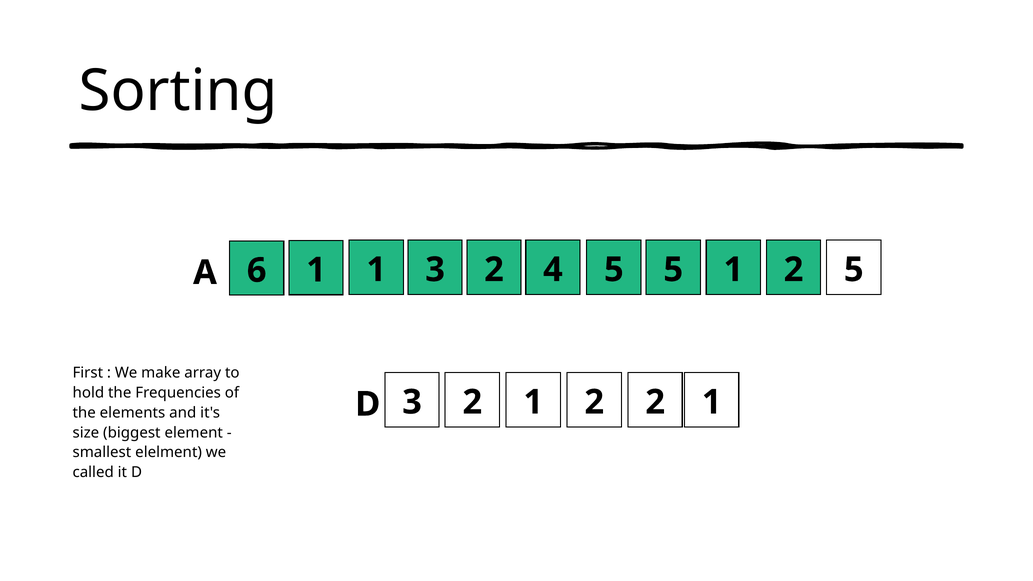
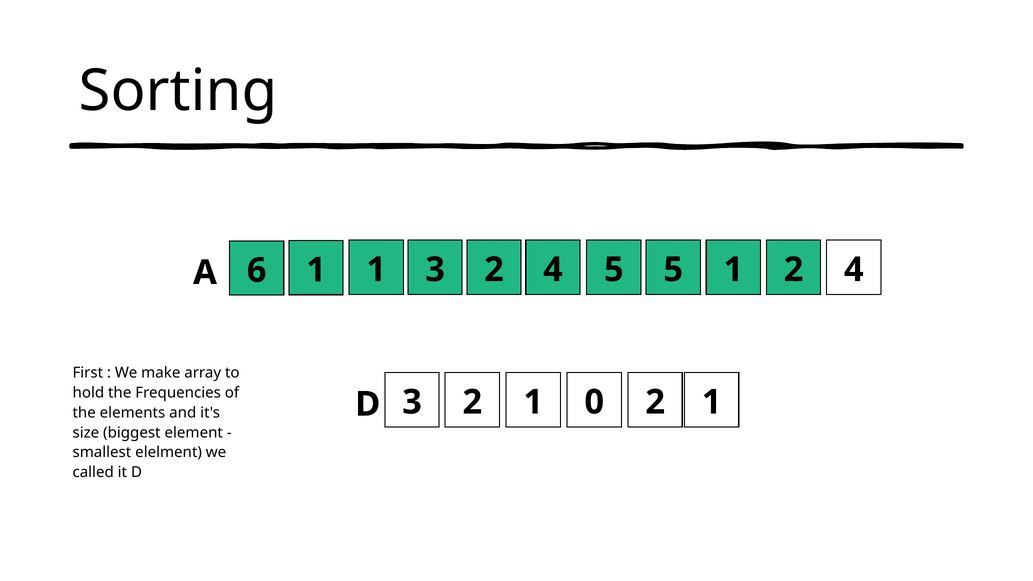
6 2 5: 5 -> 4
3 2 1 2: 2 -> 0
